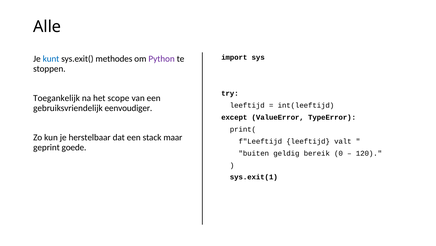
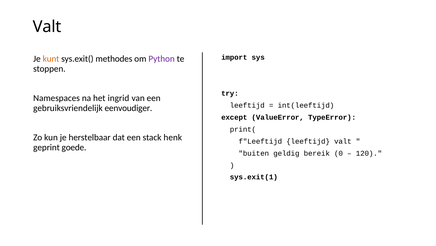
Alle at (47, 27): Alle -> Valt
kunt colour: blue -> orange
Toegankelijk: Toegankelijk -> Namespaces
scope: scope -> ingrid
maar: maar -> henk
